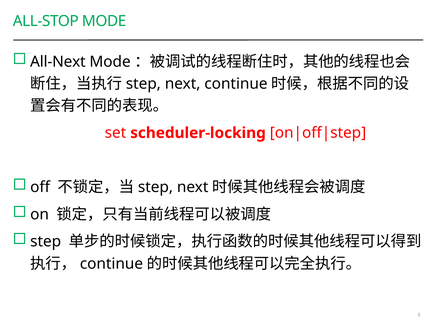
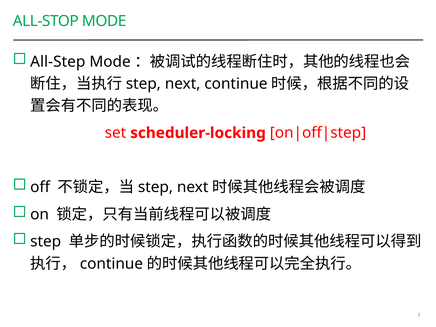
All-Next: All-Next -> All-Step
